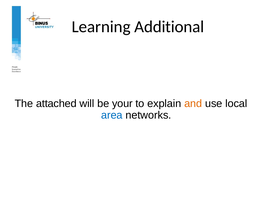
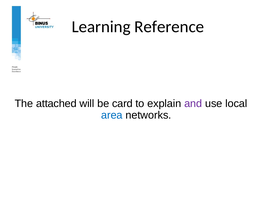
Additional: Additional -> Reference
your: your -> card
and colour: orange -> purple
